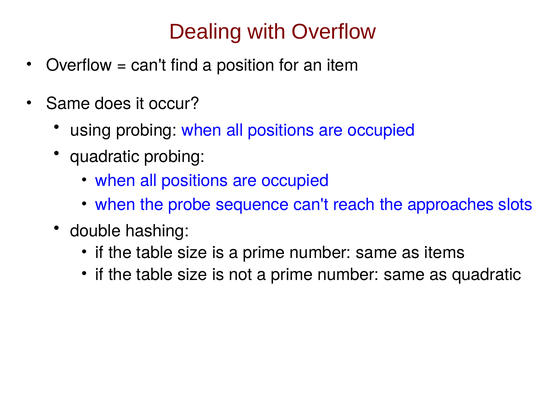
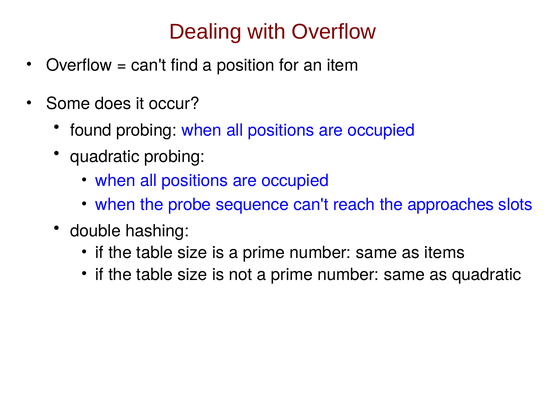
Same at (68, 104): Same -> Some
using: using -> found
